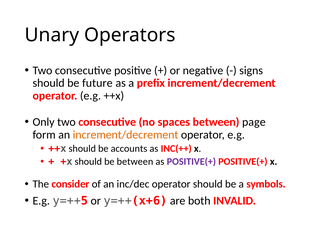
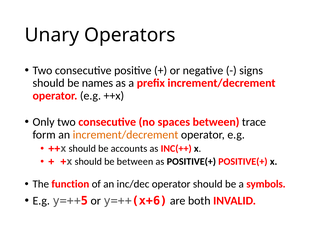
future: future -> names
page: page -> trace
POSITIVE(+ at (191, 162) colour: purple -> black
consider: consider -> function
